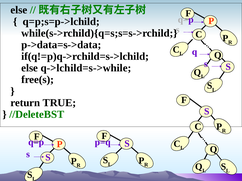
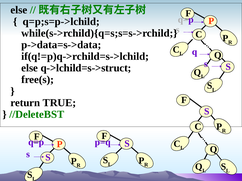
q->lchild=s->while: q->lchild=s->while -> q->lchild=s->struct
